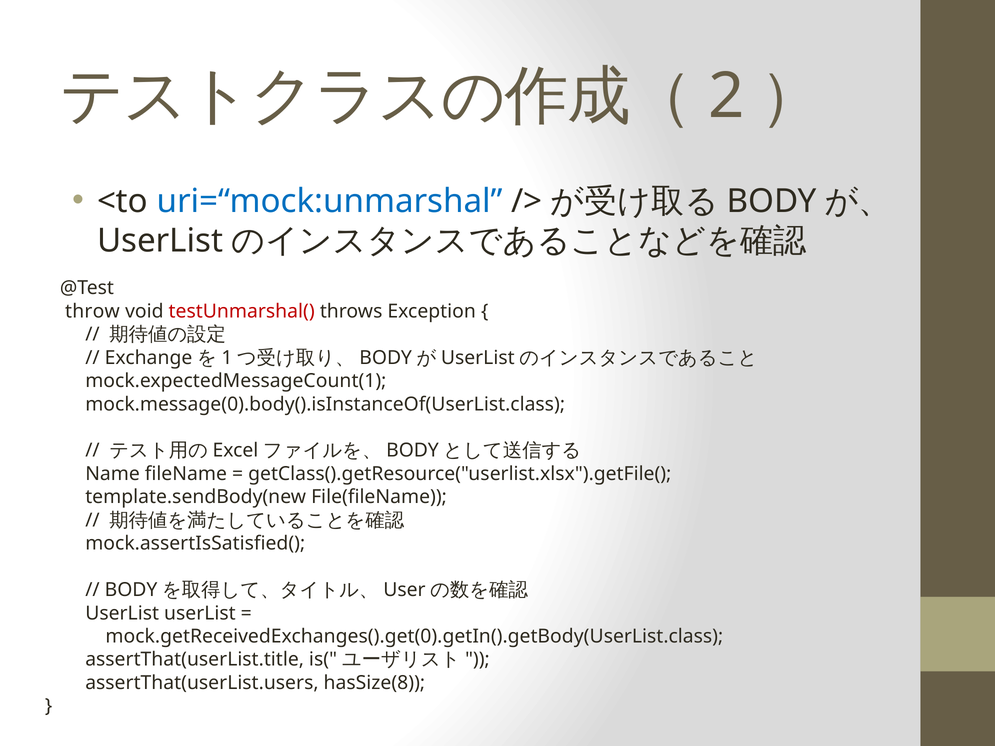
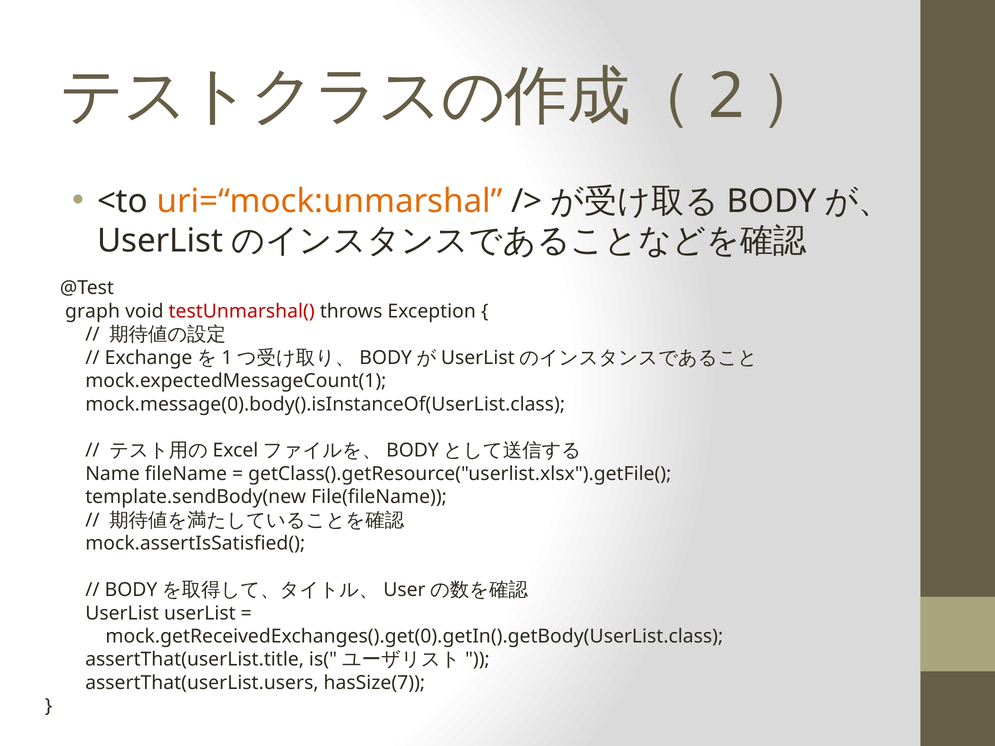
uri=“mock:unmarshal colour: blue -> orange
throw: throw -> graph
hasSize(8: hasSize(8 -> hasSize(7
